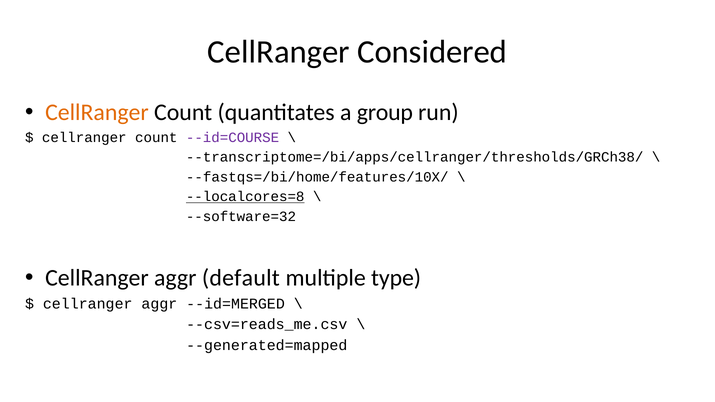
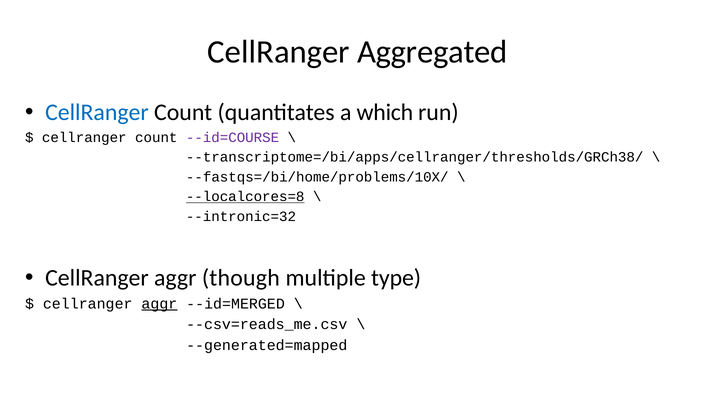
Considered: Considered -> Aggregated
CellRanger at (97, 113) colour: orange -> blue
group: group -> which
--fastqs=/bi/home/features/10X/: --fastqs=/bi/home/features/10X/ -> --fastqs=/bi/home/problems/10X/
--software=32: --software=32 -> --intronic=32
default: default -> though
aggr at (159, 304) underline: none -> present
